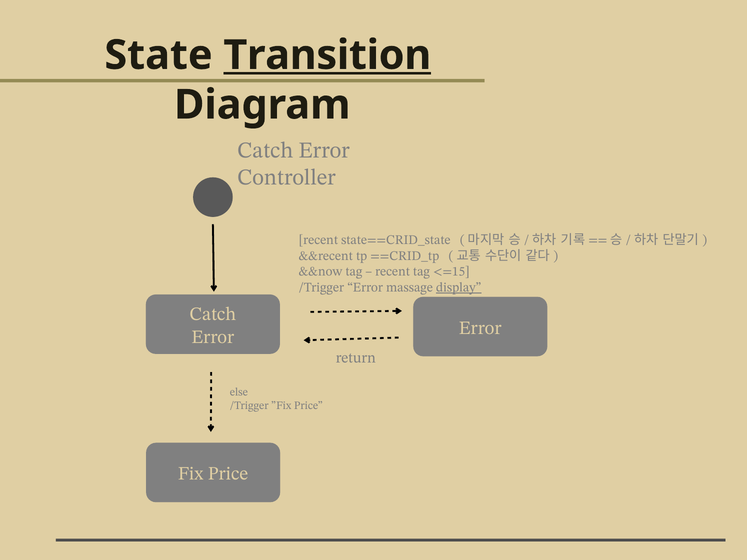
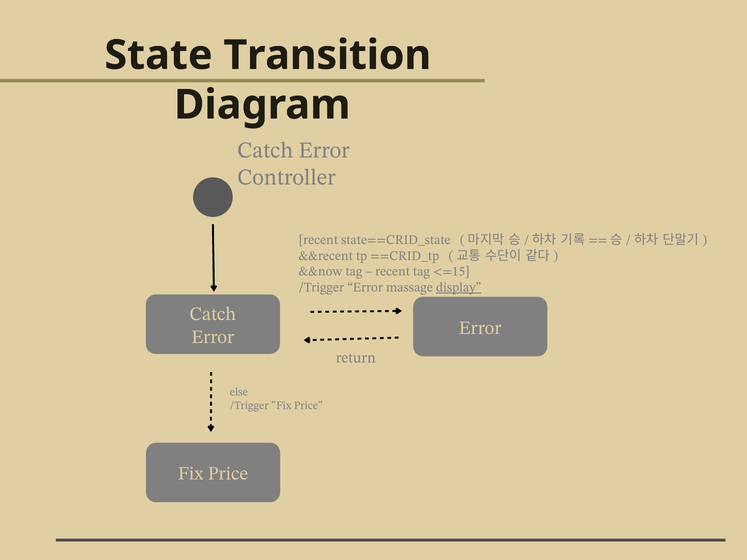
Transition underline: present -> none
